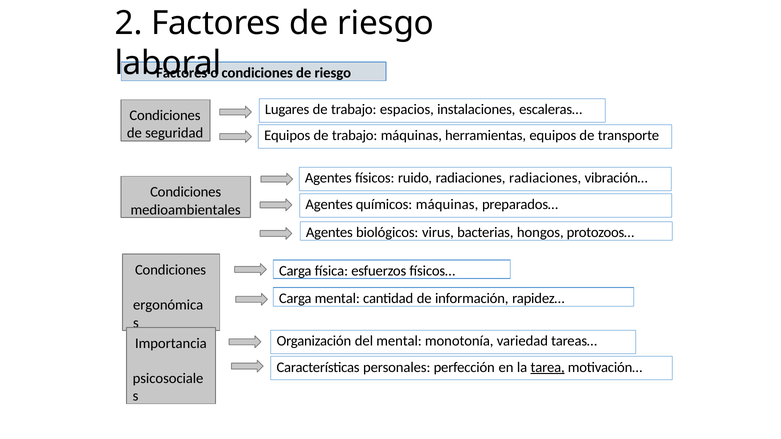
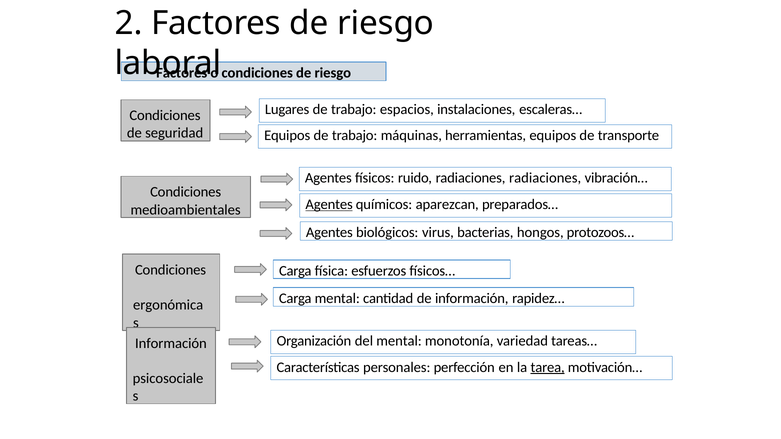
Agentes at (329, 205) underline: none -> present
químicos máquinas: máquinas -> aparezcan
Importancia at (171, 344): Importancia -> Información
